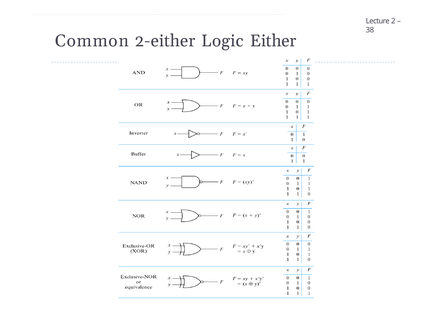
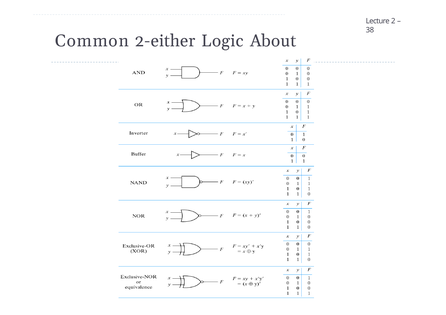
Either: Either -> About
